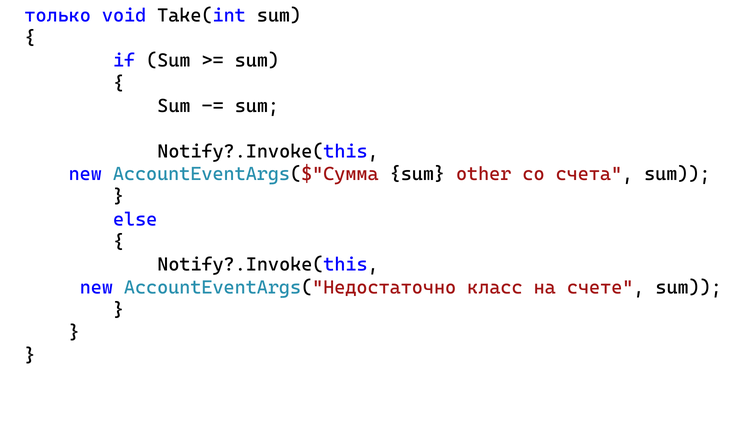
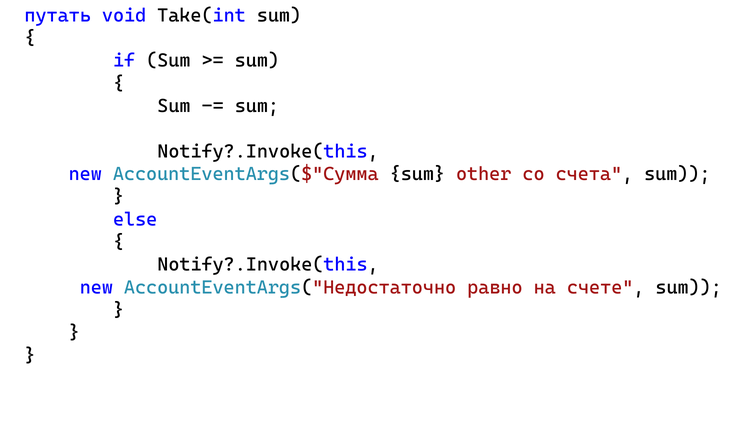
только: только -> путать
класс: класс -> равно
